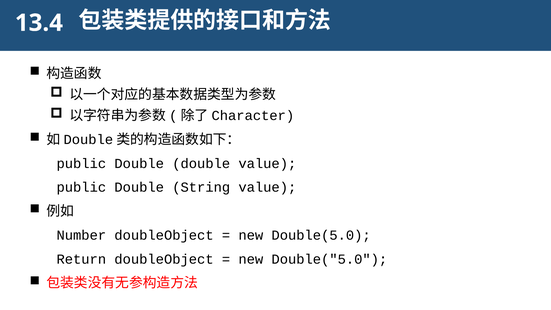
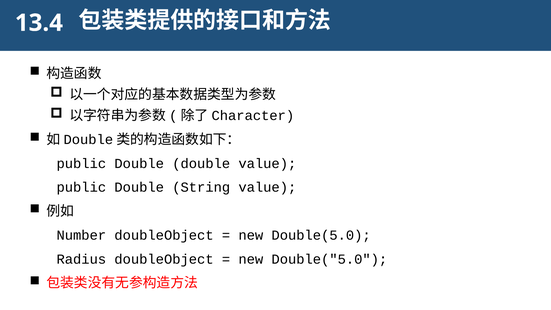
Return: Return -> Radius
